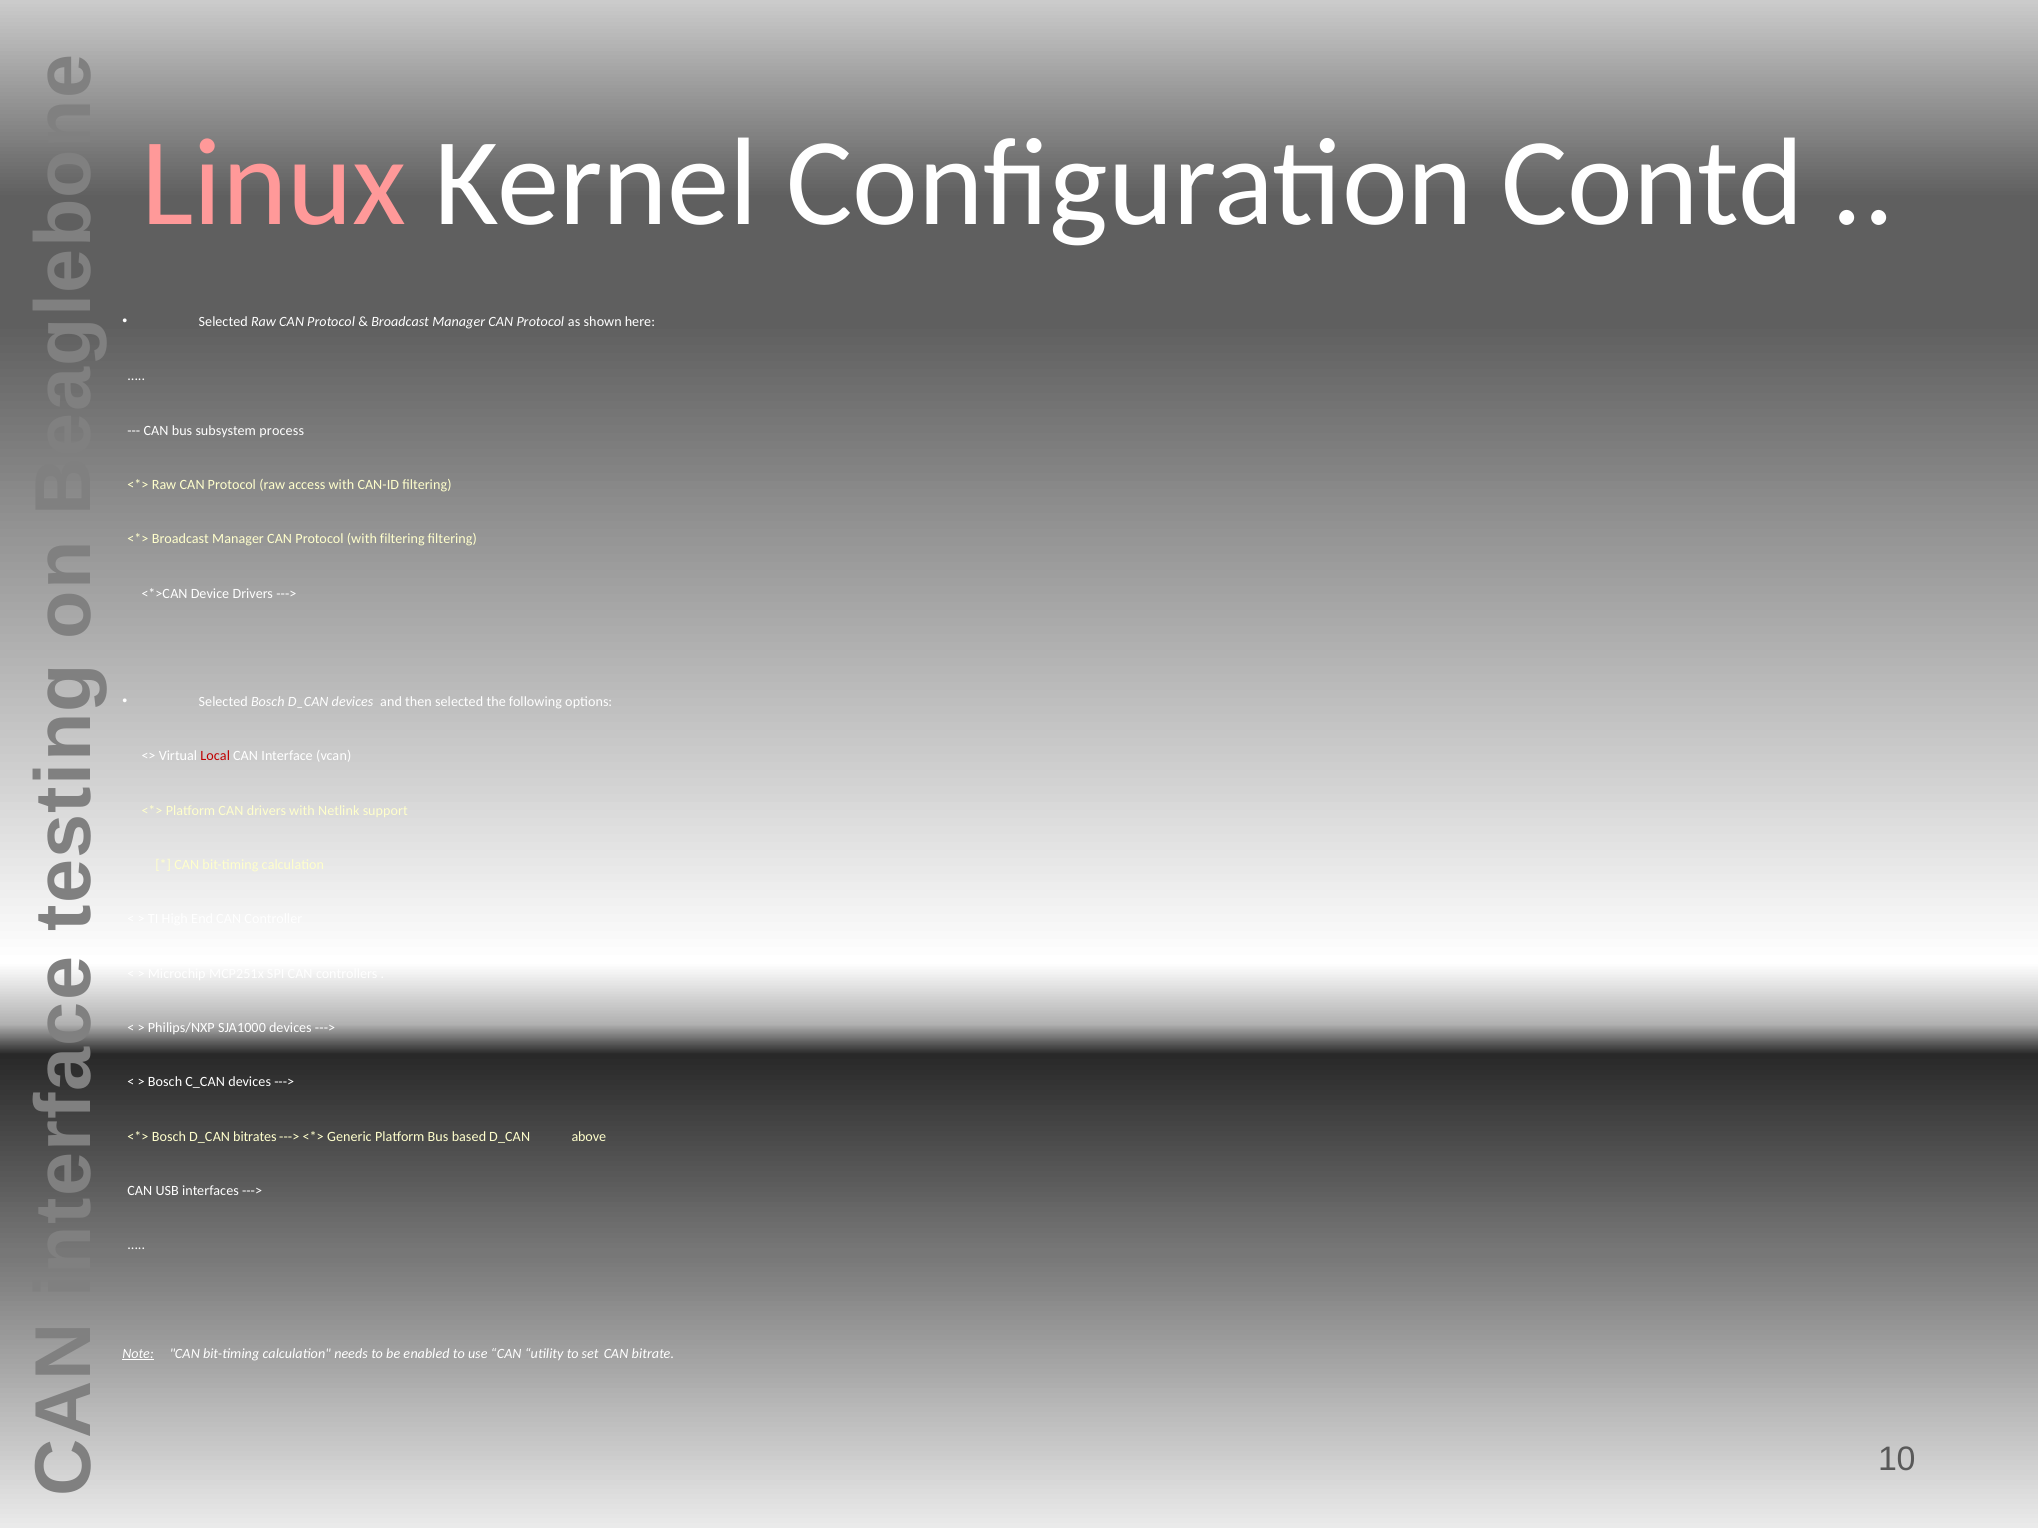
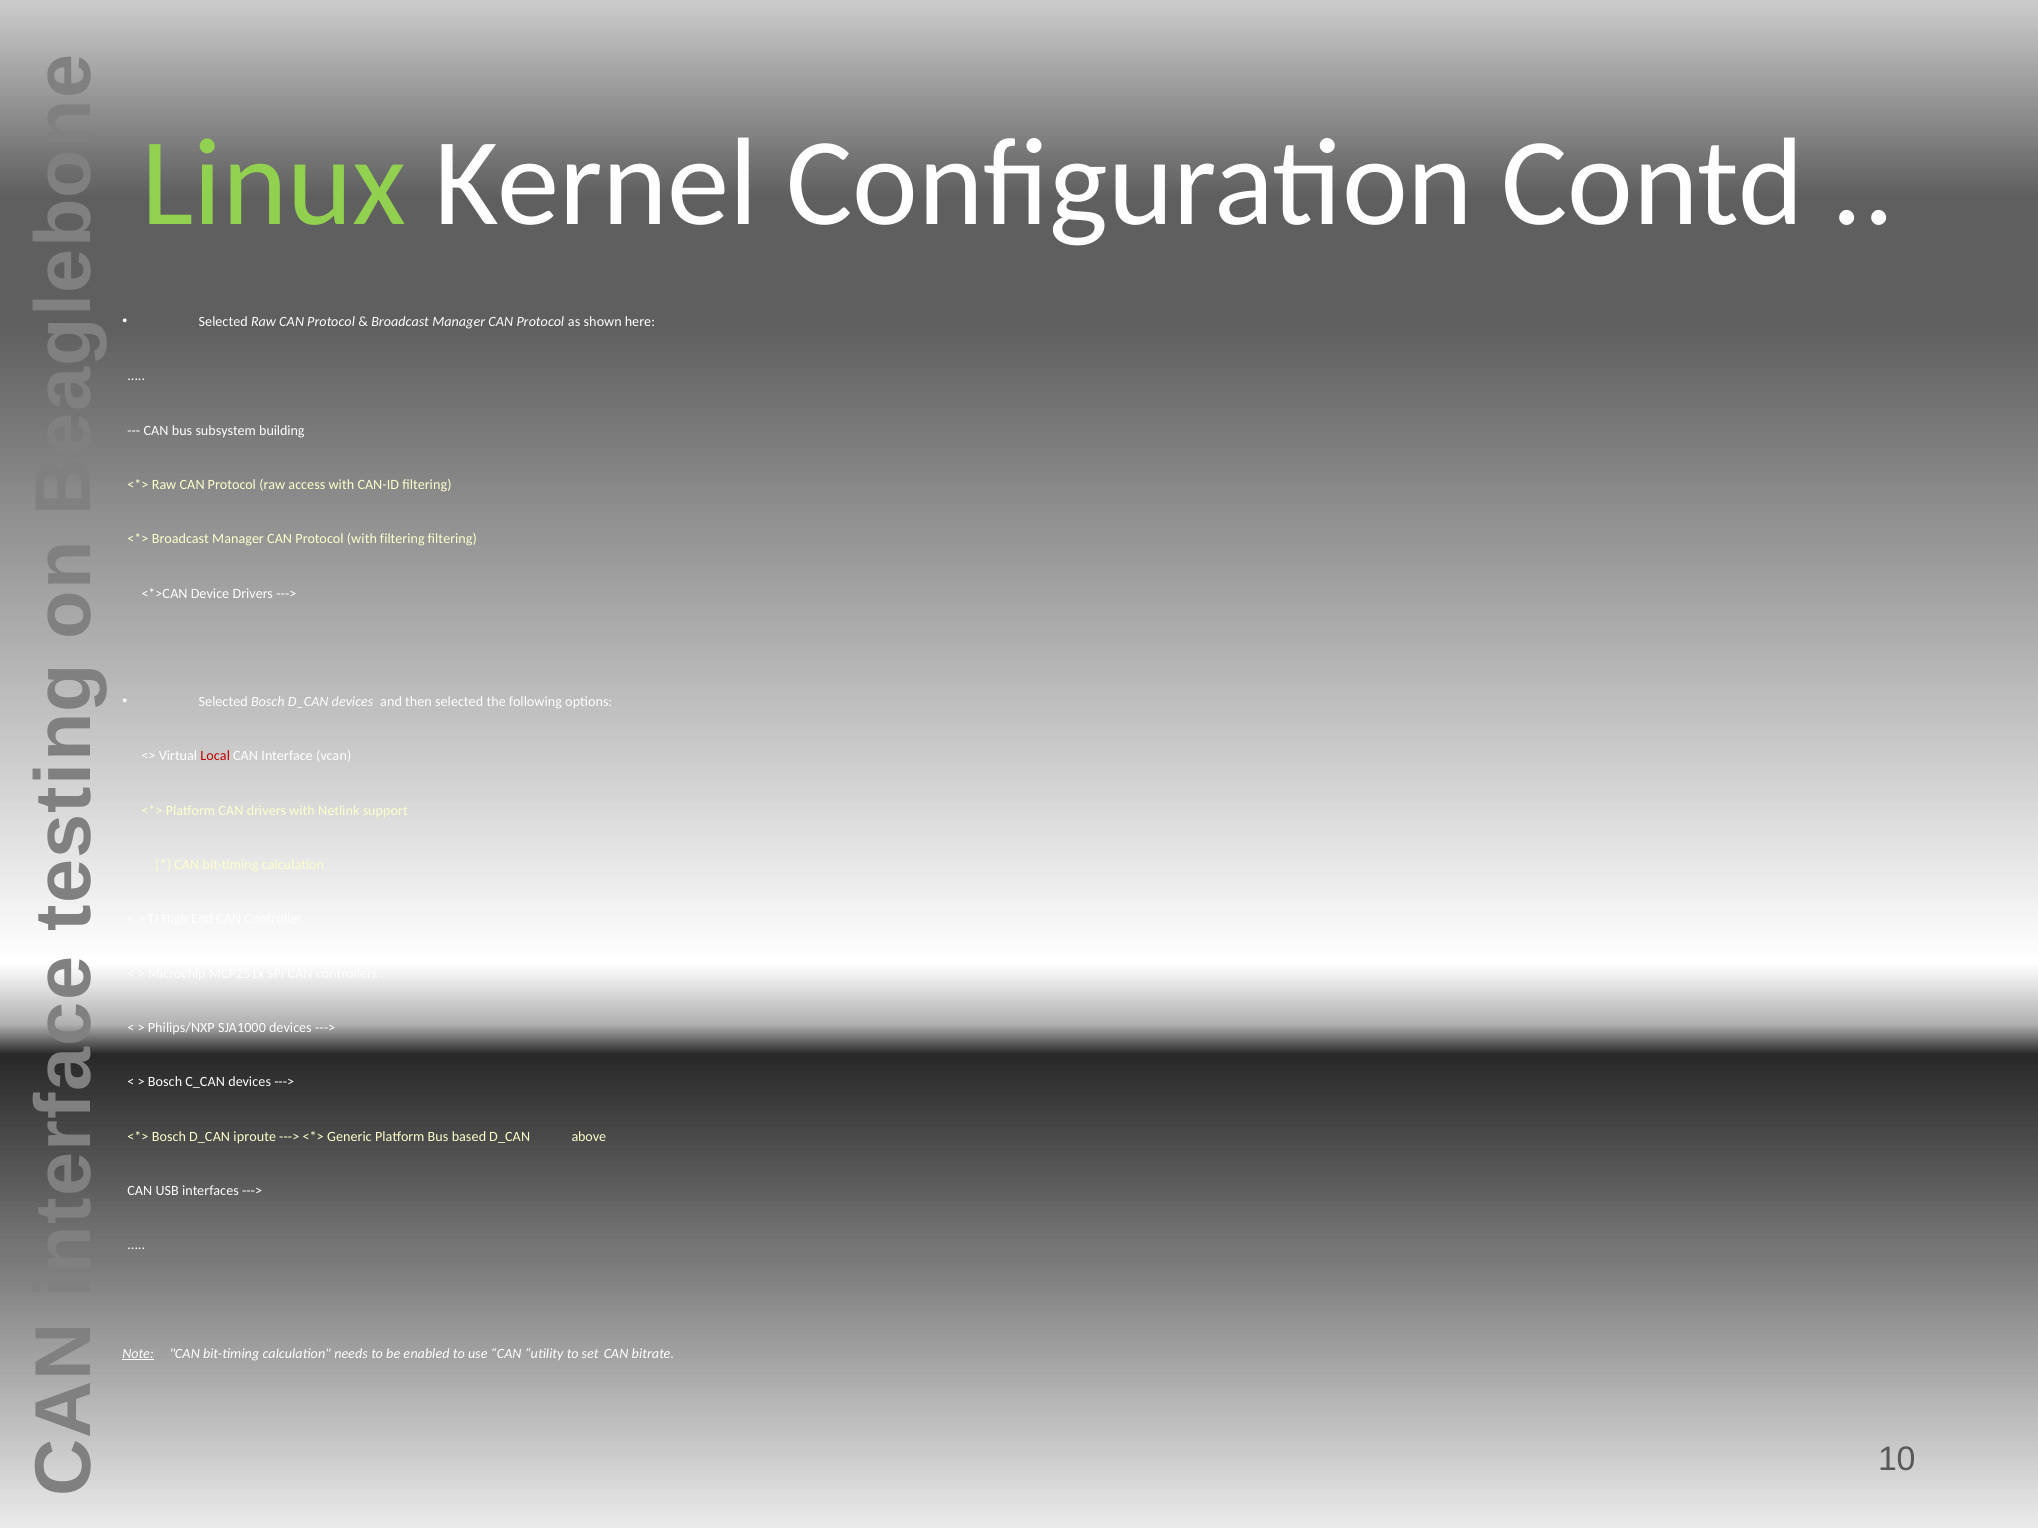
Linux colour: pink -> light green
process: process -> building
bitrates: bitrates -> iproute
